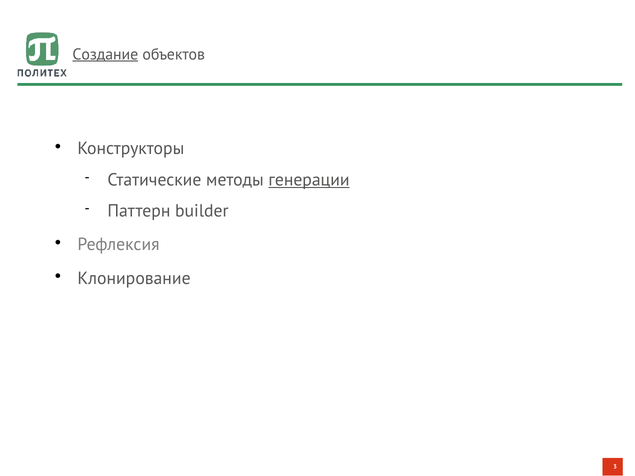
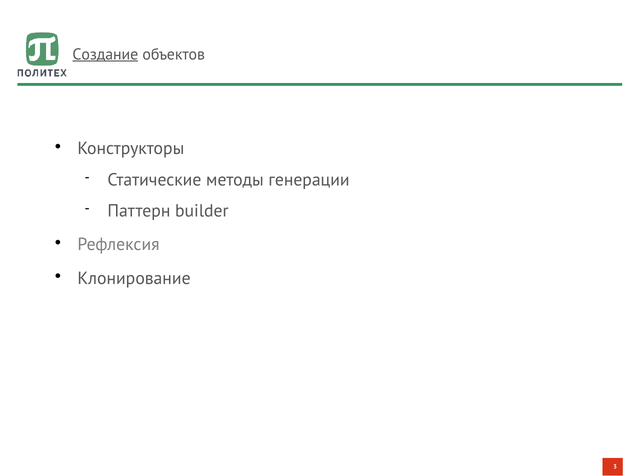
генерации underline: present -> none
